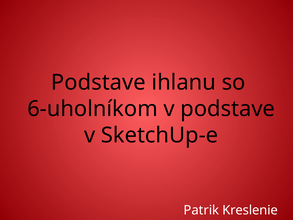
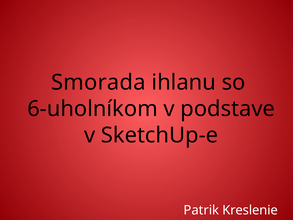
Podstave at (98, 82): Podstave -> Smorada
